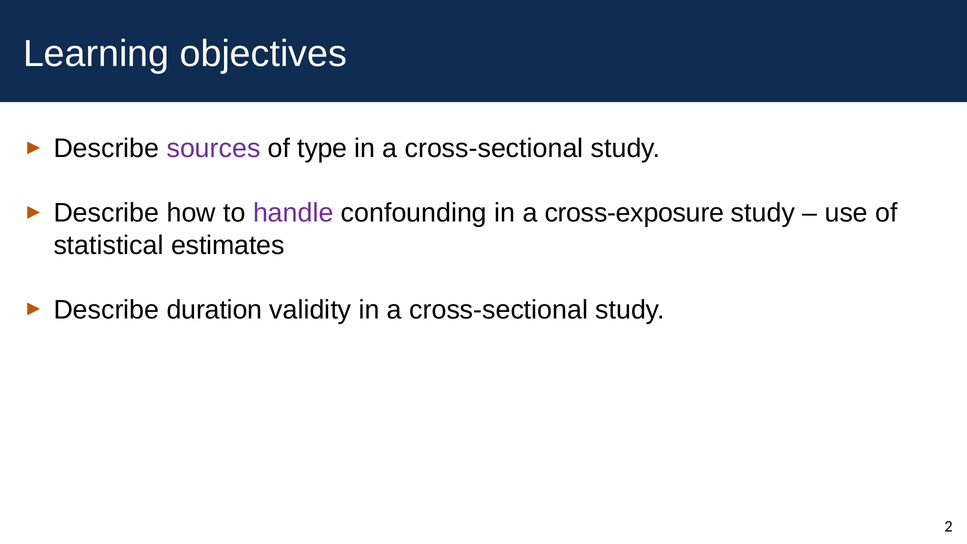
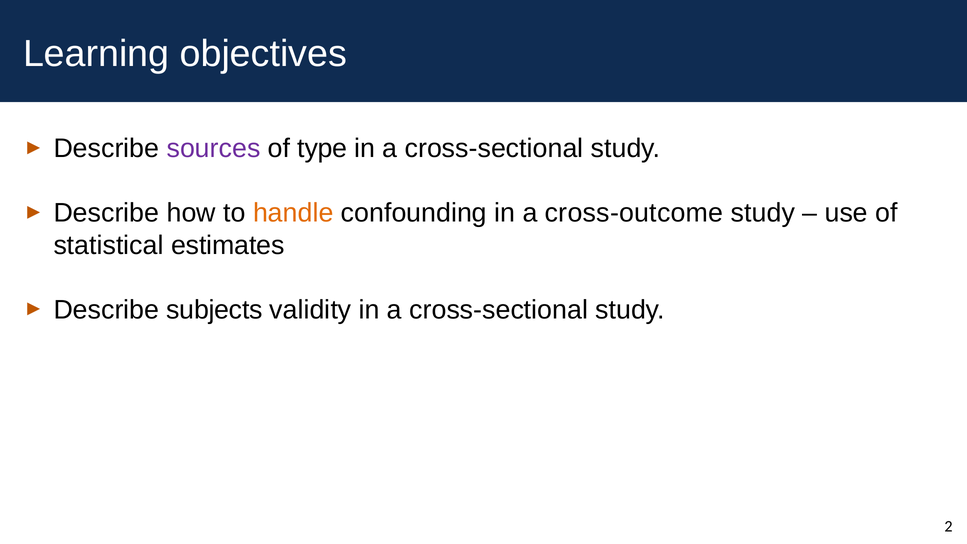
handle colour: purple -> orange
cross-exposure: cross-exposure -> cross-outcome
duration: duration -> subjects
